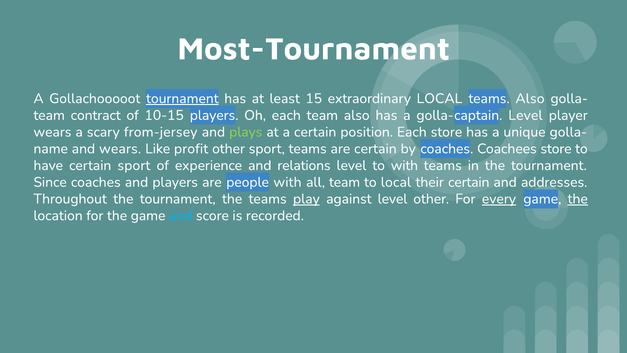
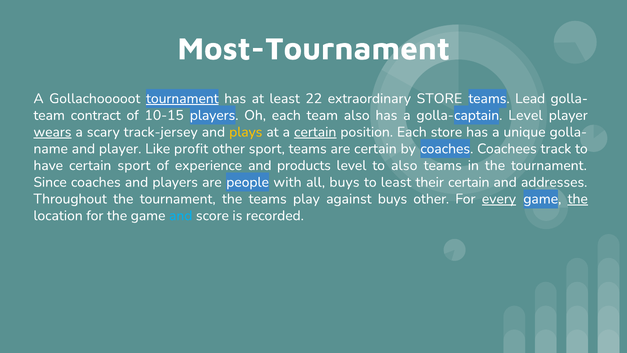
15: 15 -> 22
extraordinary LOCAL: LOCAL -> STORE
teams Also: Also -> Lead
wears at (52, 132) underline: none -> present
from-jersey: from-jersey -> track-jersey
plays colour: light green -> yellow
certain at (315, 132) underline: none -> present
and wears: wears -> player
Coachees store: store -> track
relations: relations -> products
to with: with -> also
all team: team -> buys
to local: local -> least
play underline: present -> none
against level: level -> buys
